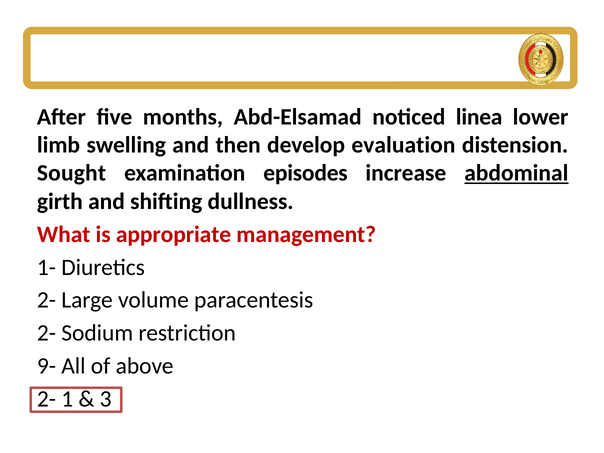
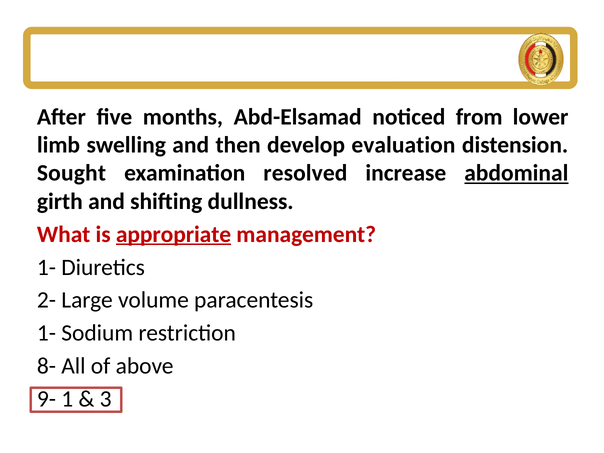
linea: linea -> from
episodes: episodes -> resolved
appropriate underline: none -> present
2- at (46, 333): 2- -> 1-
9-: 9- -> 8-
2- at (46, 399): 2- -> 9-
